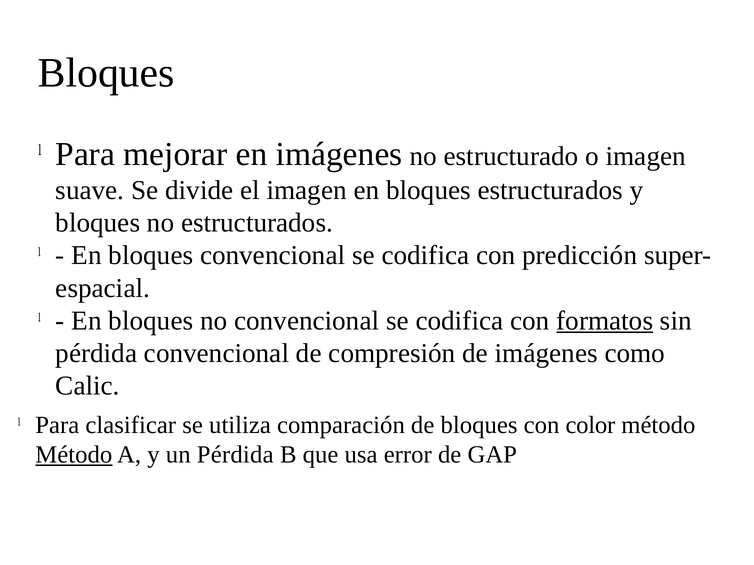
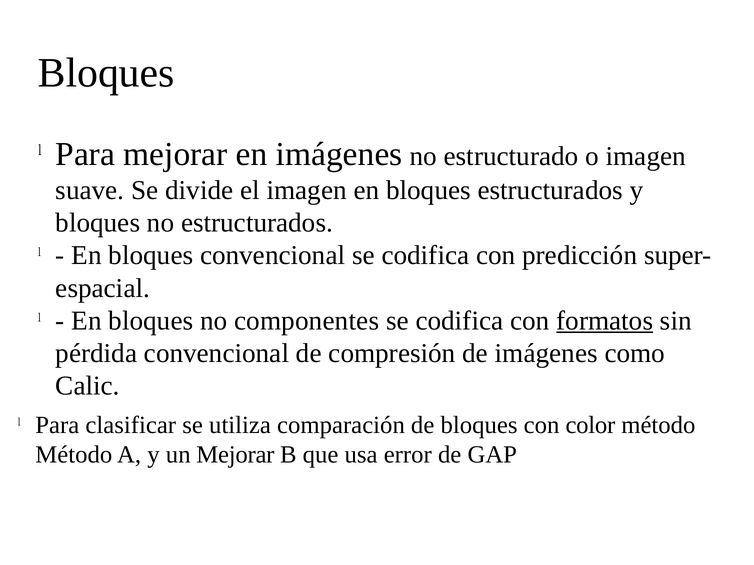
no convencional: convencional -> componentes
Método at (74, 455) underline: present -> none
un Pérdida: Pérdida -> Mejorar
